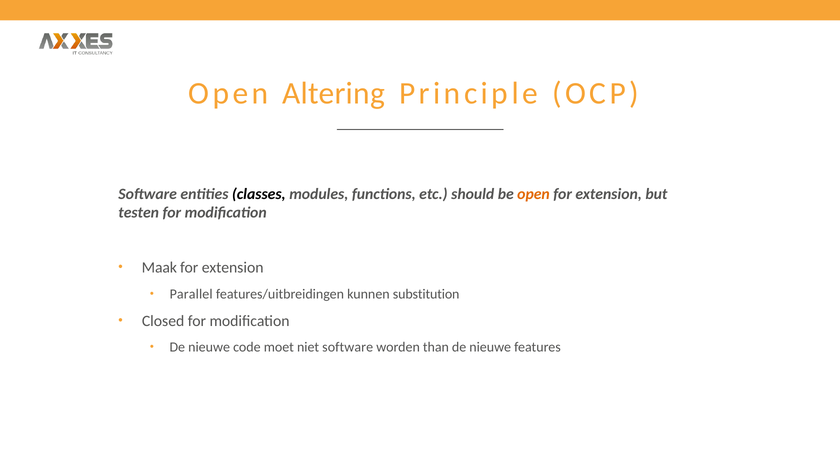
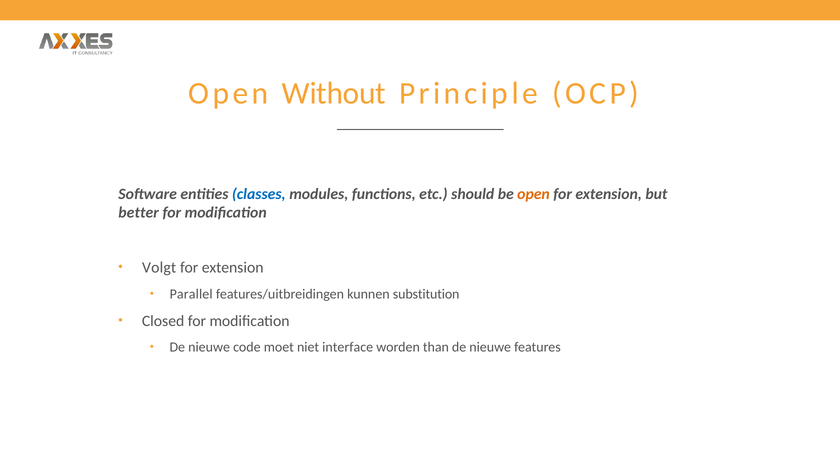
Altering: Altering -> Without
classes colour: black -> blue
testen: testen -> better
Maak: Maak -> Volgt
niet software: software -> interface
